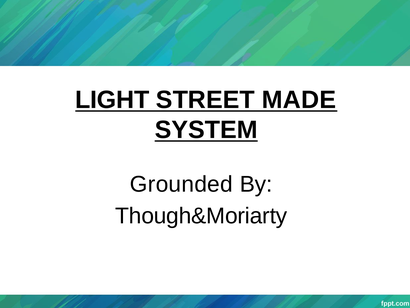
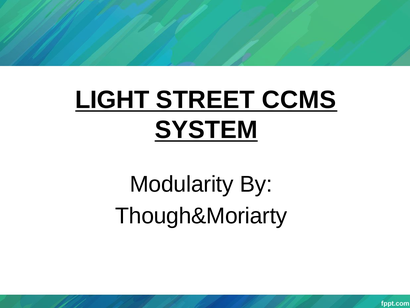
MADE: MADE -> CCMS
Grounded: Grounded -> Modularity
